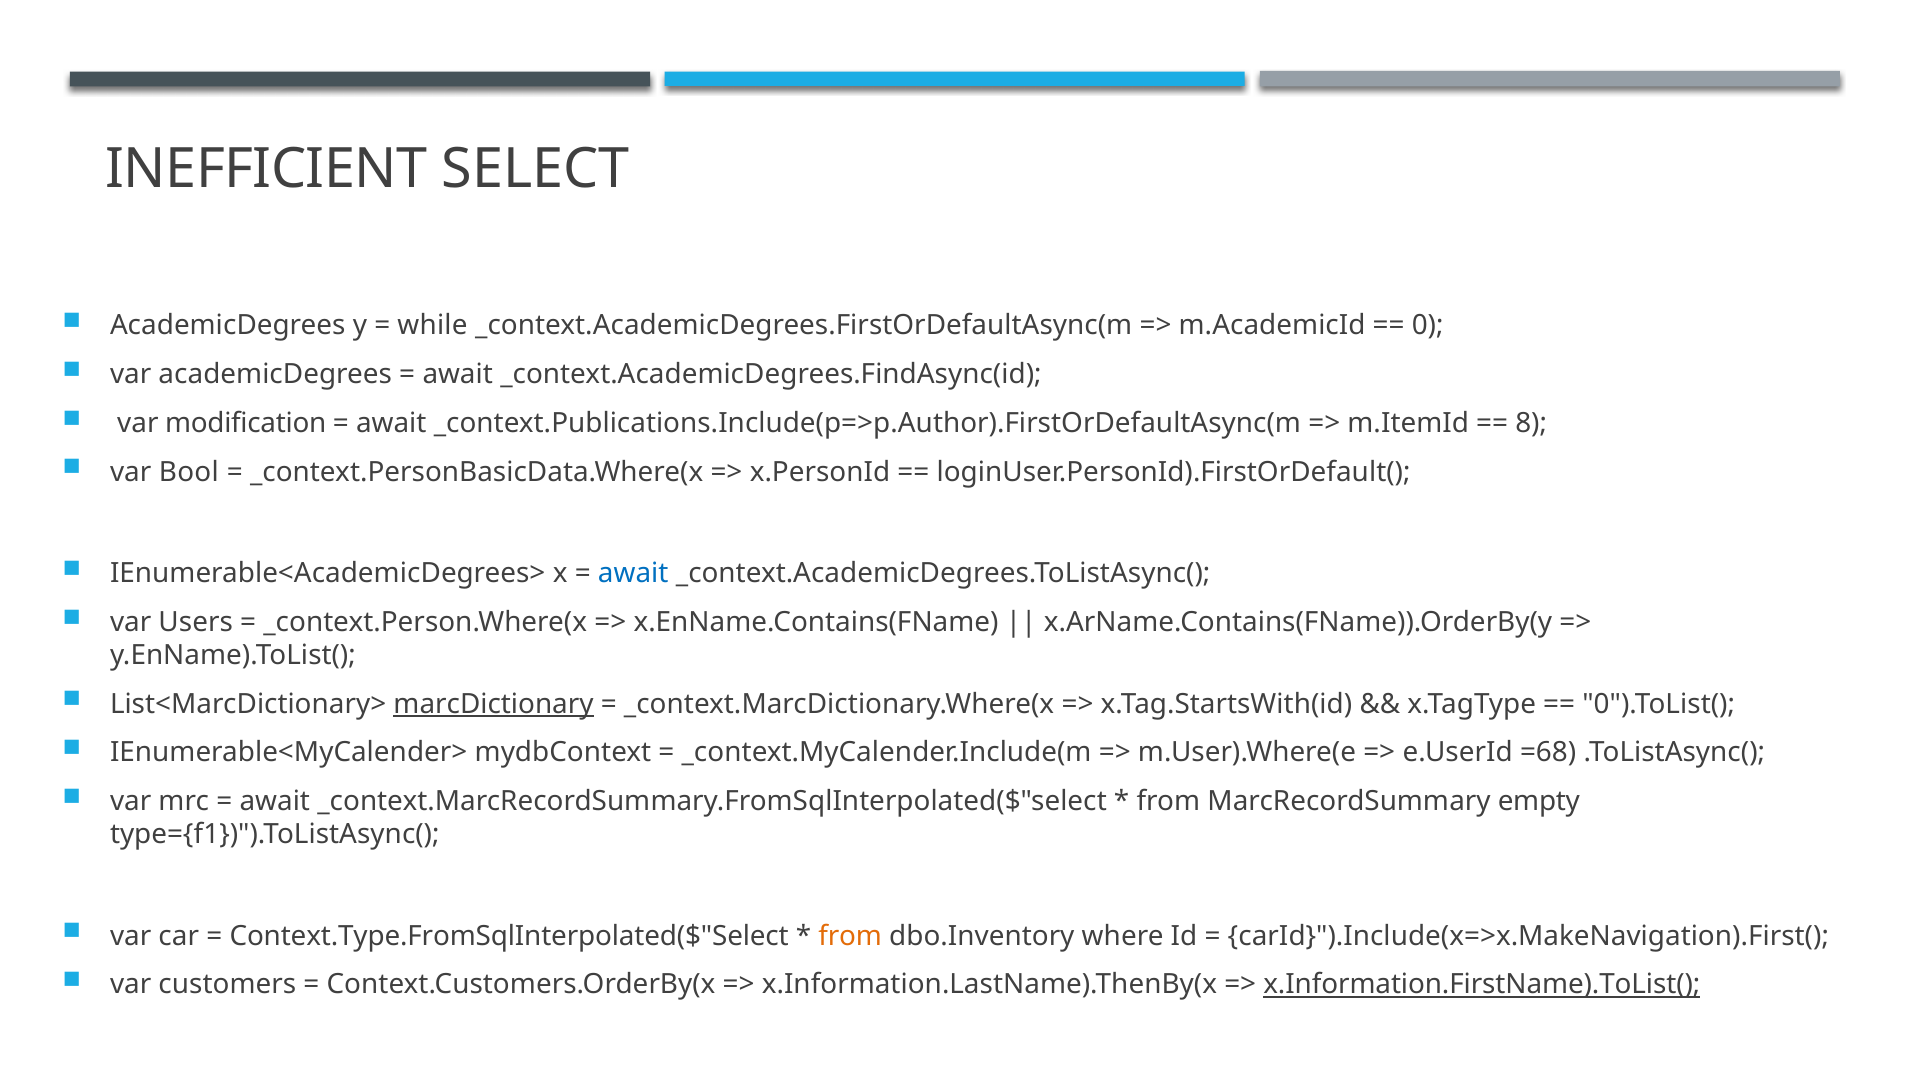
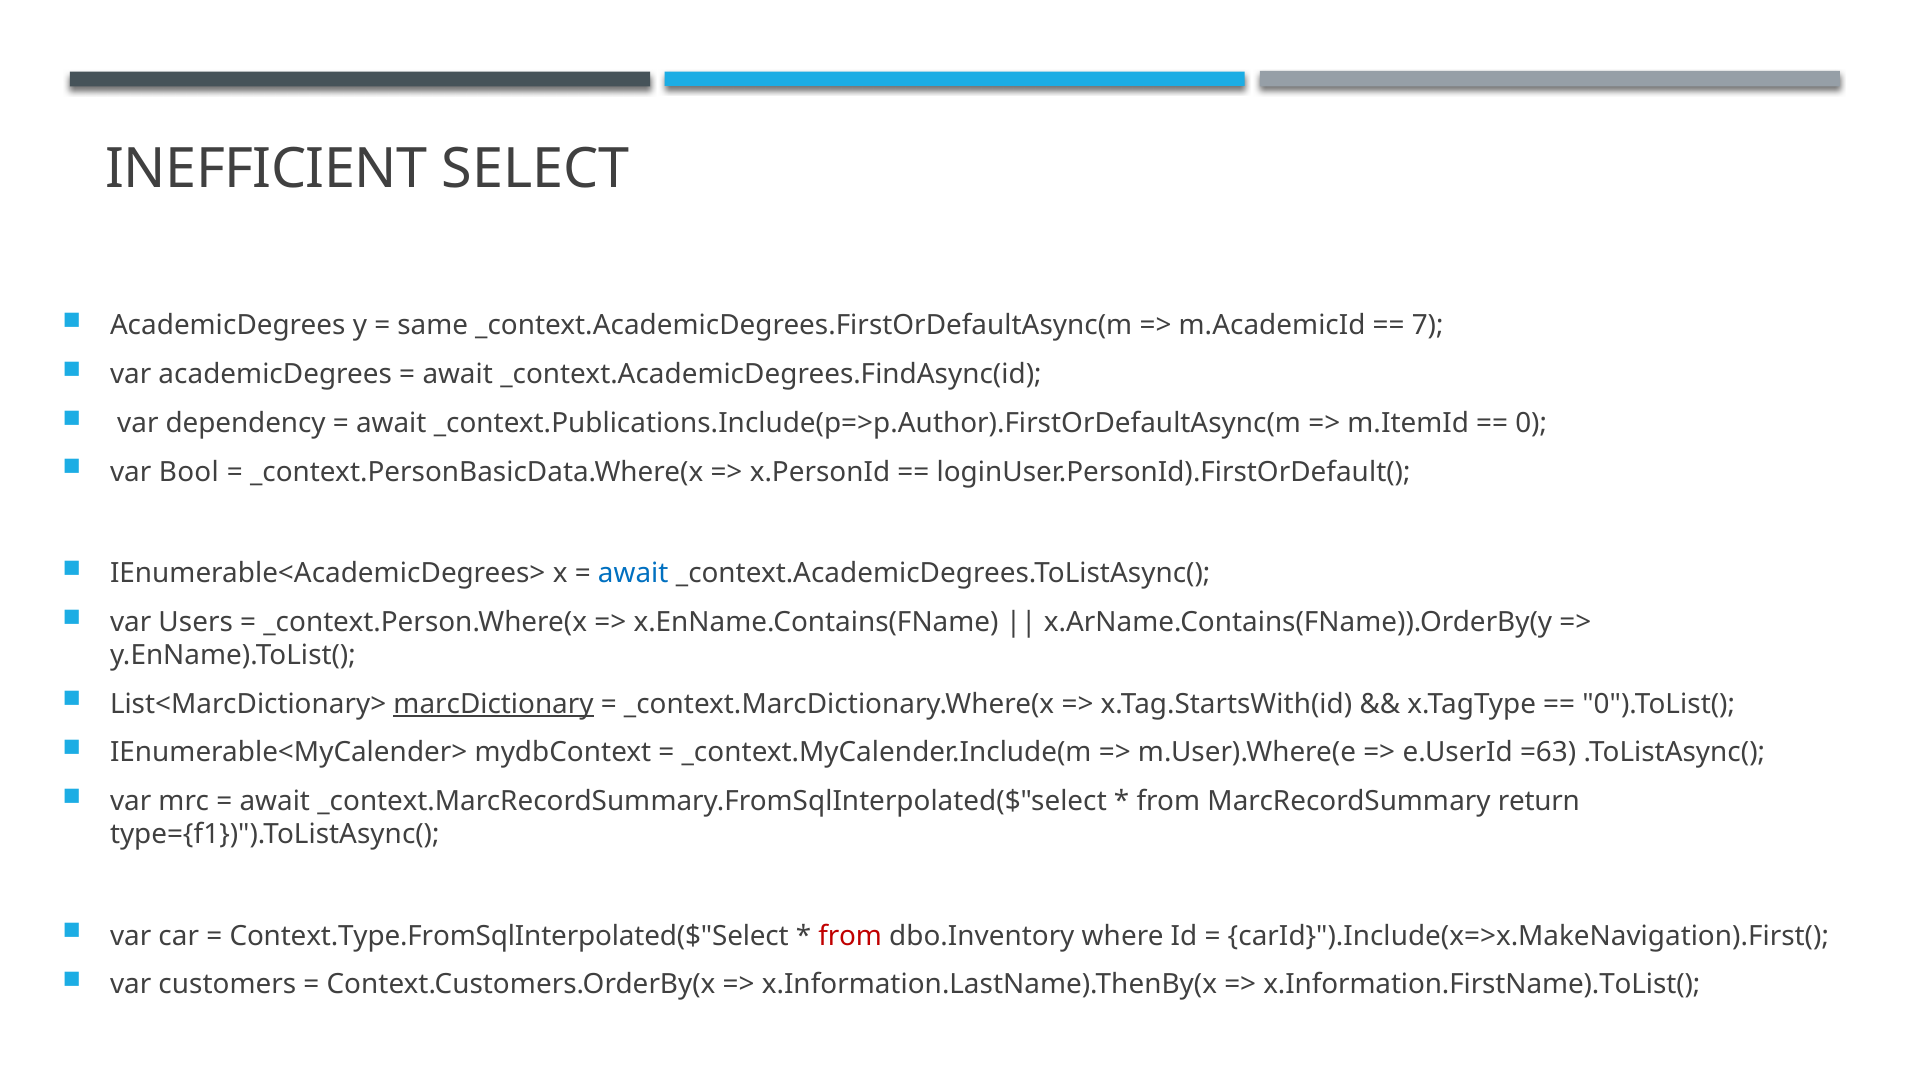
while: while -> same
0: 0 -> 7
modification: modification -> dependency
8: 8 -> 0
=68: =68 -> =63
empty: empty -> return
from at (850, 936) colour: orange -> red
x.Information.FirstName).ToList( underline: present -> none
